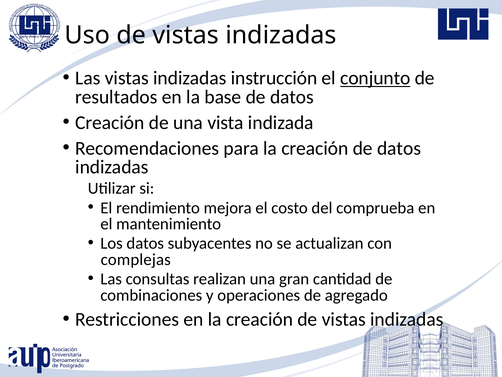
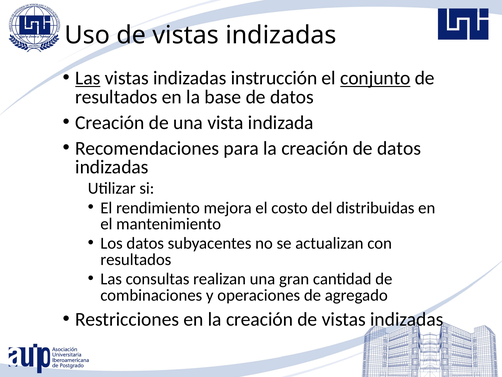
Las at (88, 78) underline: none -> present
comprueba: comprueba -> distribuidas
complejas at (136, 259): complejas -> resultados
